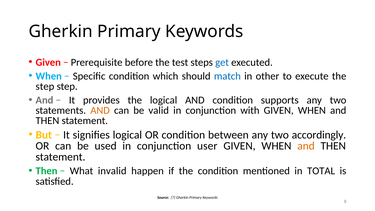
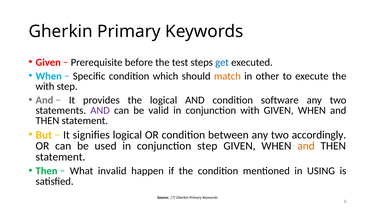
match colour: blue -> orange
step at (45, 86): step -> with
supports: supports -> software
AND at (100, 110) colour: orange -> purple
conjunction user: user -> step
TOTAL: TOTAL -> USING
